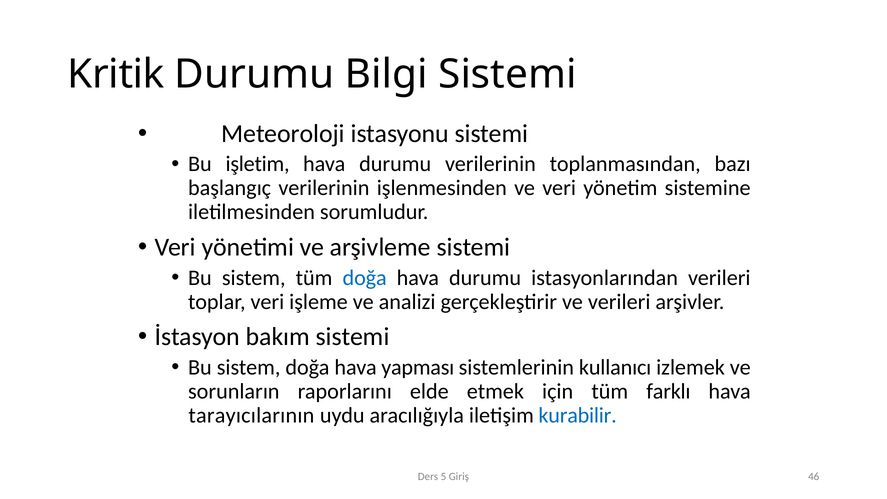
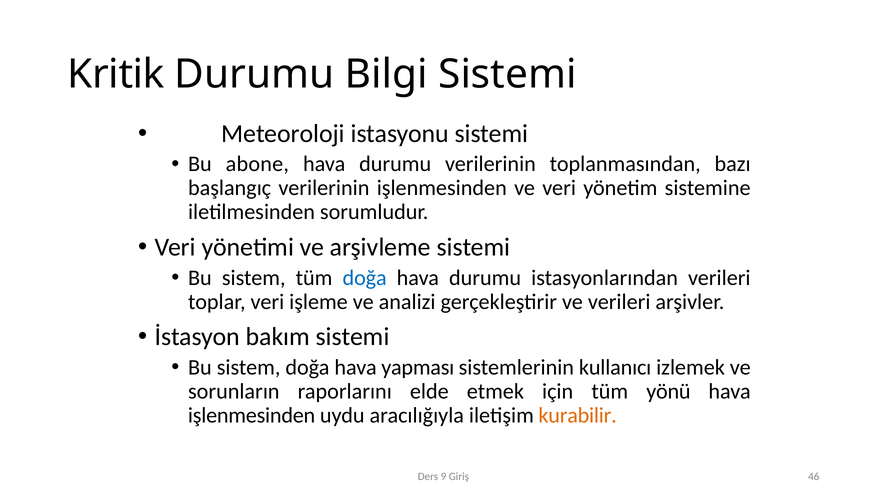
işletim: işletim -> abone
farklı: farklı -> yönü
tarayıcılarının at (251, 415): tarayıcılarının -> işlenmesinden
kurabilir colour: blue -> orange
5: 5 -> 9
